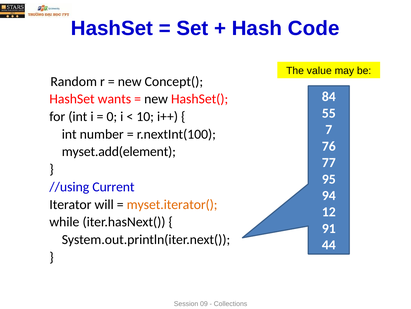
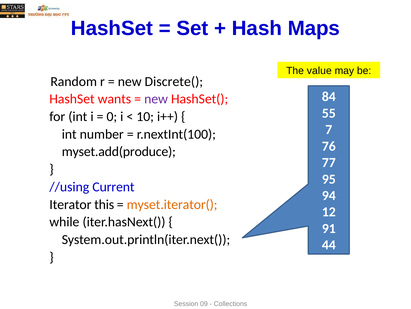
Code: Code -> Maps
Concept(: Concept( -> Discrete(
new at (156, 99) colour: black -> purple
myset.add(element: myset.add(element -> myset.add(produce
will: will -> this
